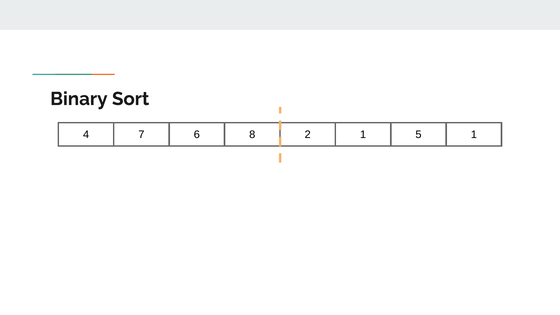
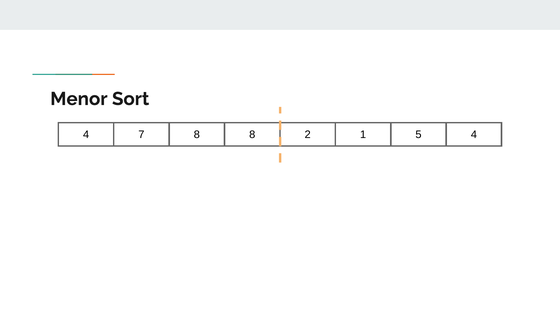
Binary: Binary -> Menor
7 6: 6 -> 8
5 1: 1 -> 4
